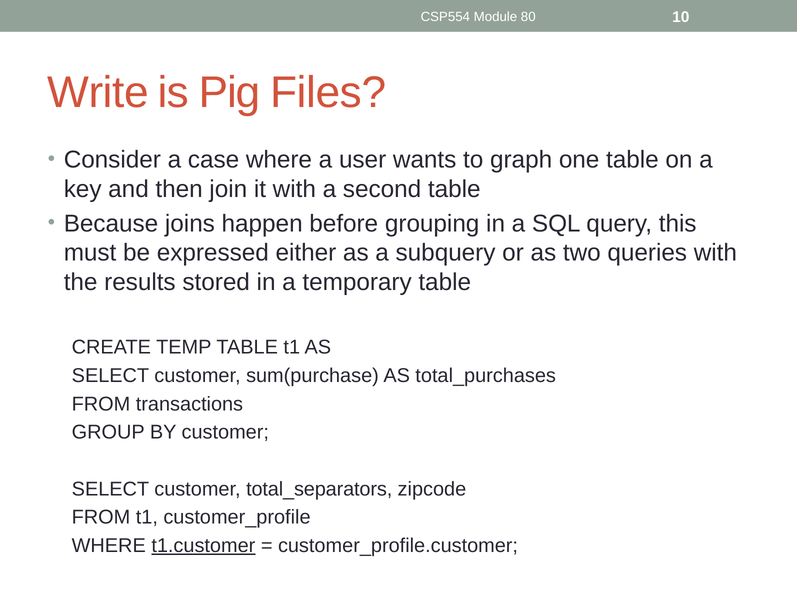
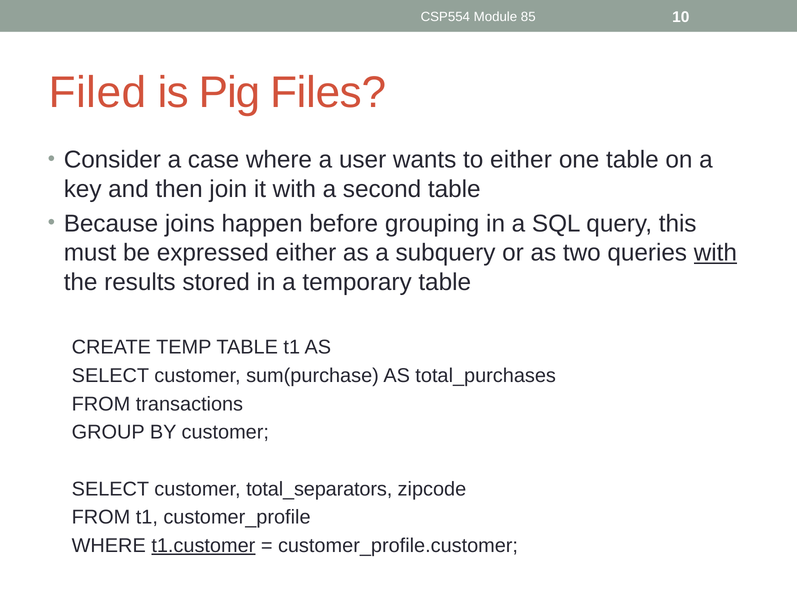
80: 80 -> 85
Write: Write -> Filed
to graph: graph -> either
with at (715, 253) underline: none -> present
